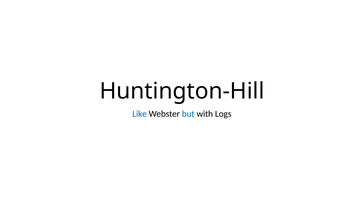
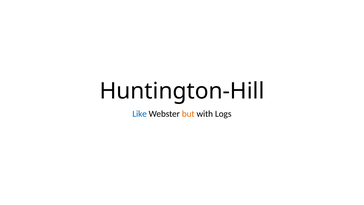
but colour: blue -> orange
